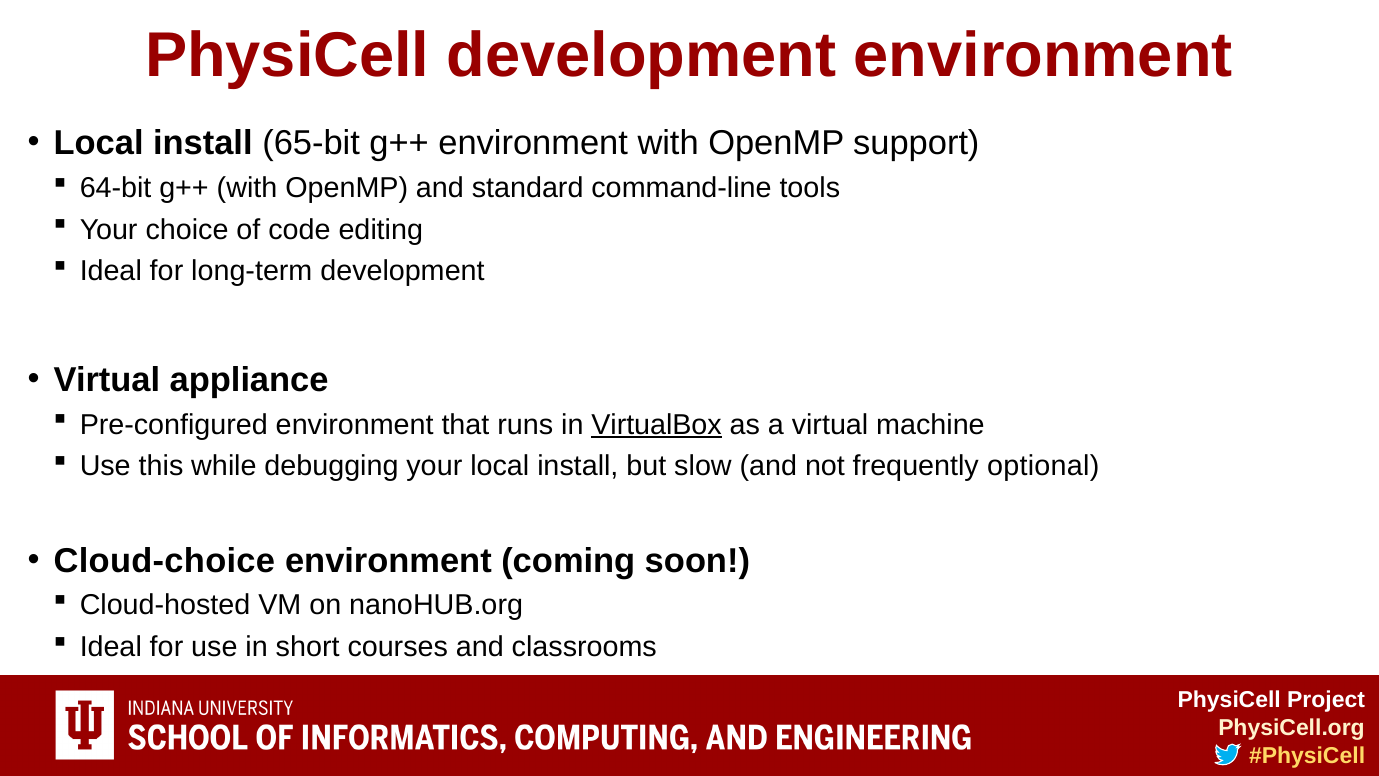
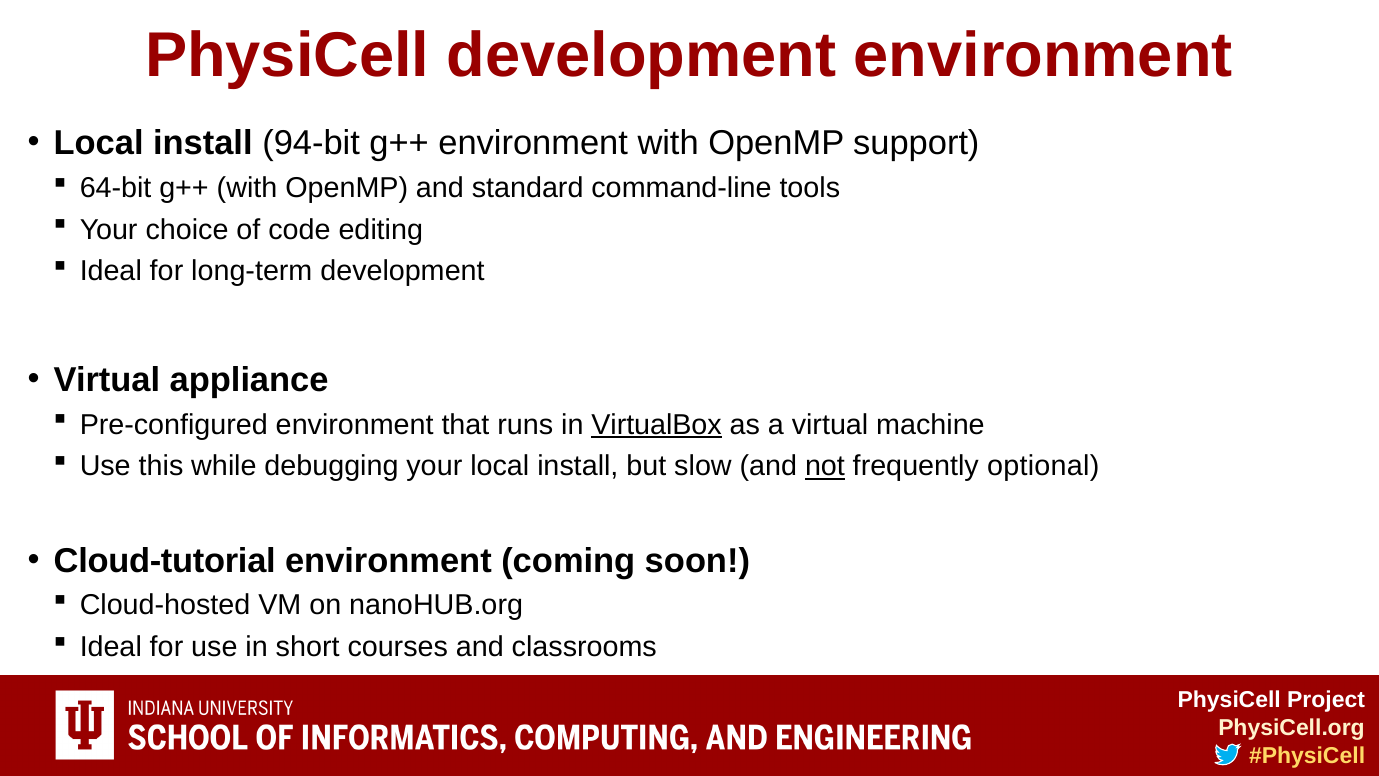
65-bit: 65-bit -> 94-bit
not underline: none -> present
Cloud-choice: Cloud-choice -> Cloud-tutorial
